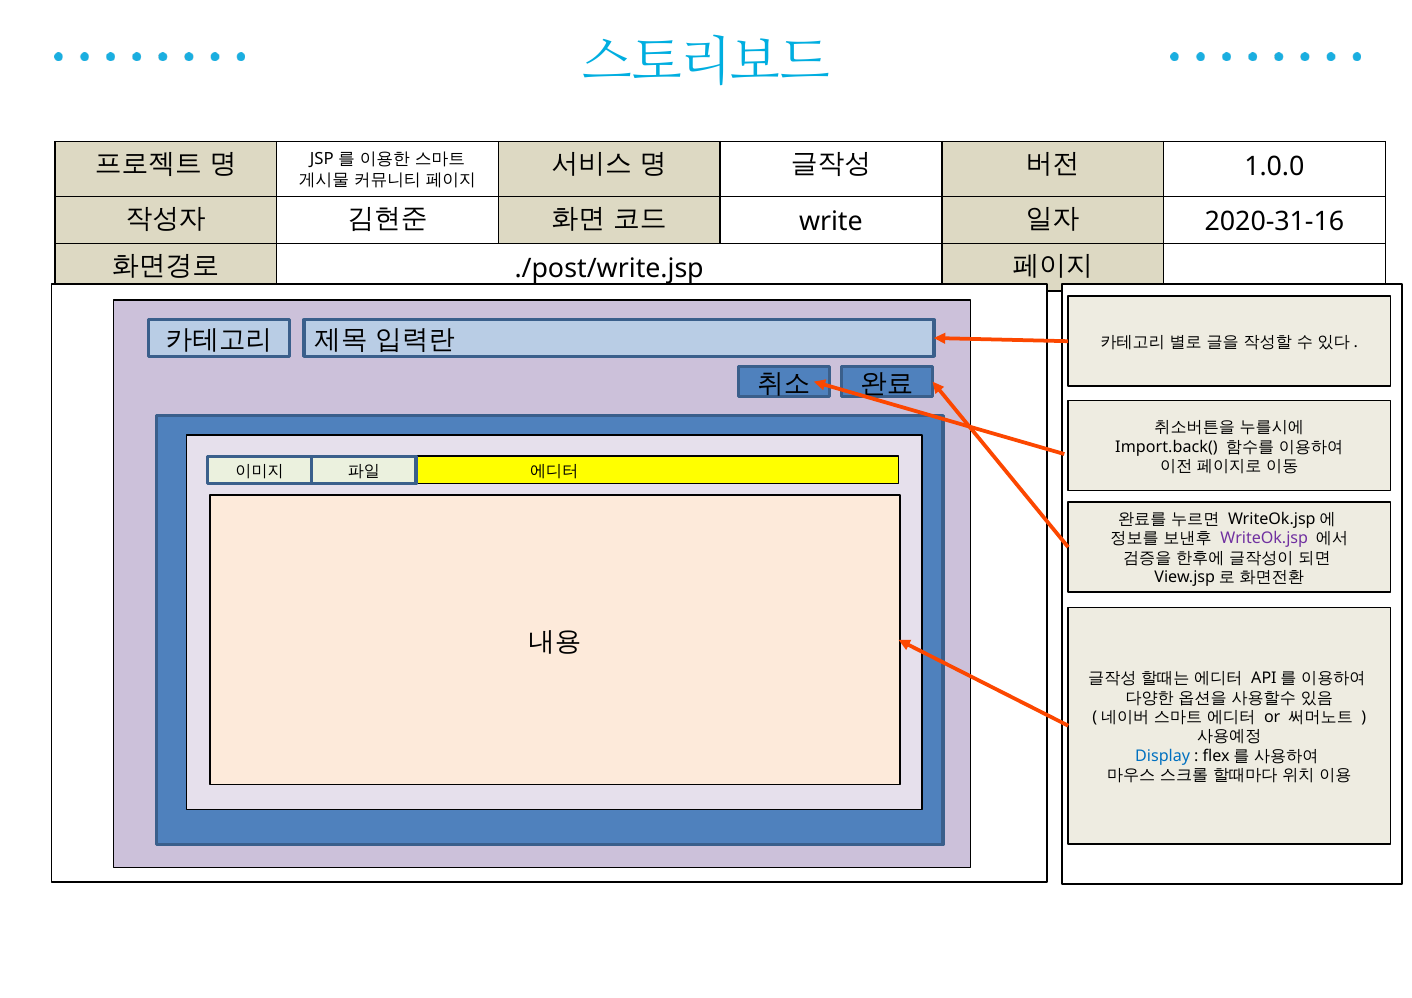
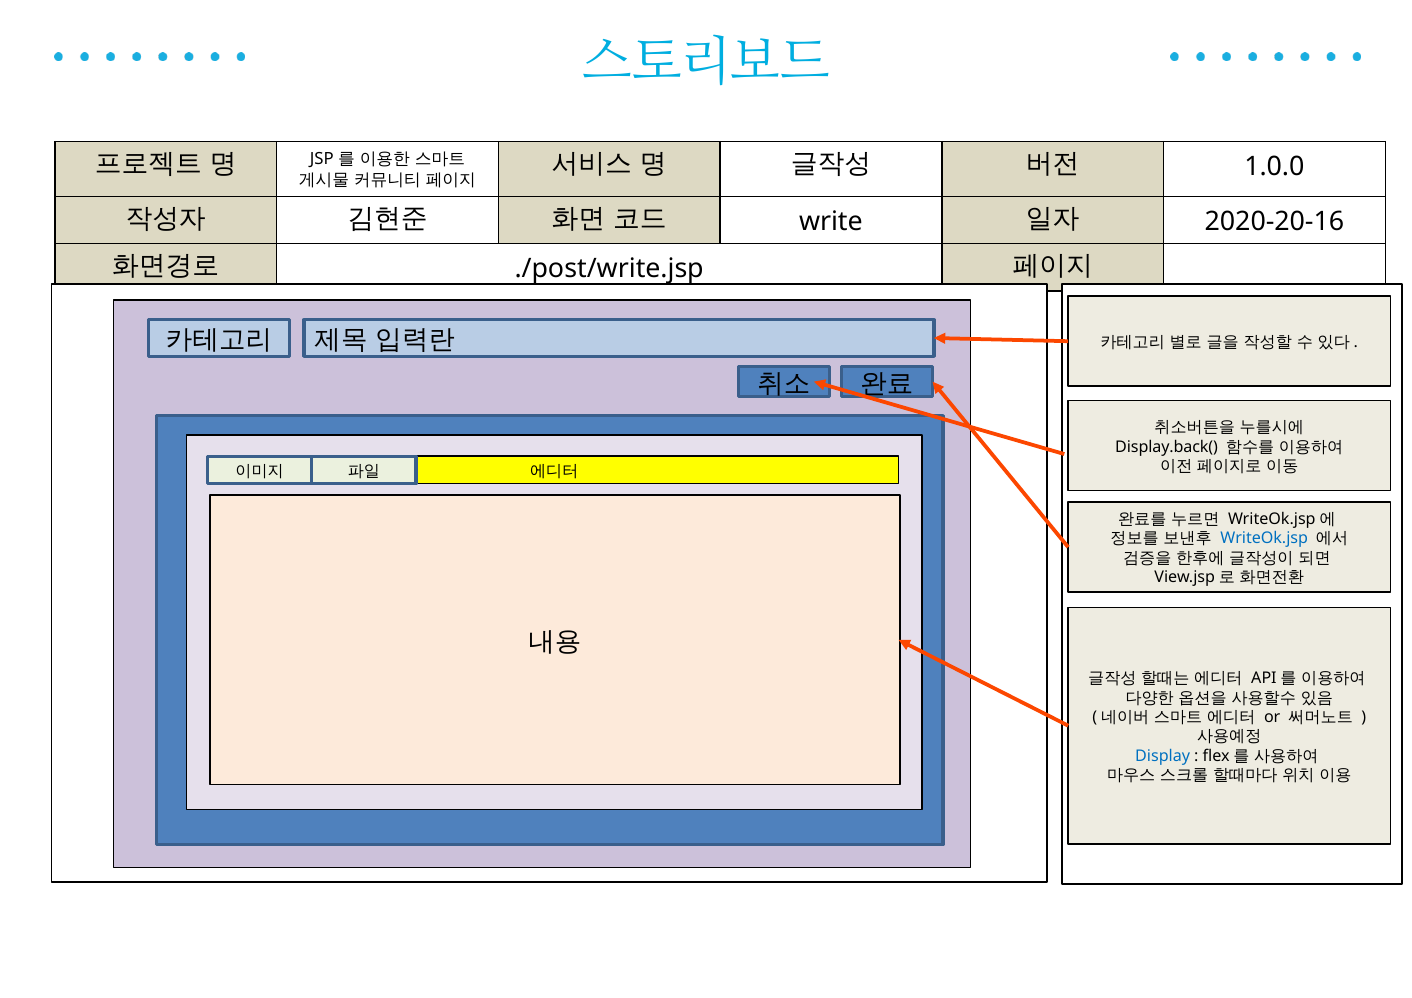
2020-31-16: 2020-31-16 -> 2020-20-16
Import.back(: Import.back( -> Display.back(
WriteOk.jsp colour: purple -> blue
